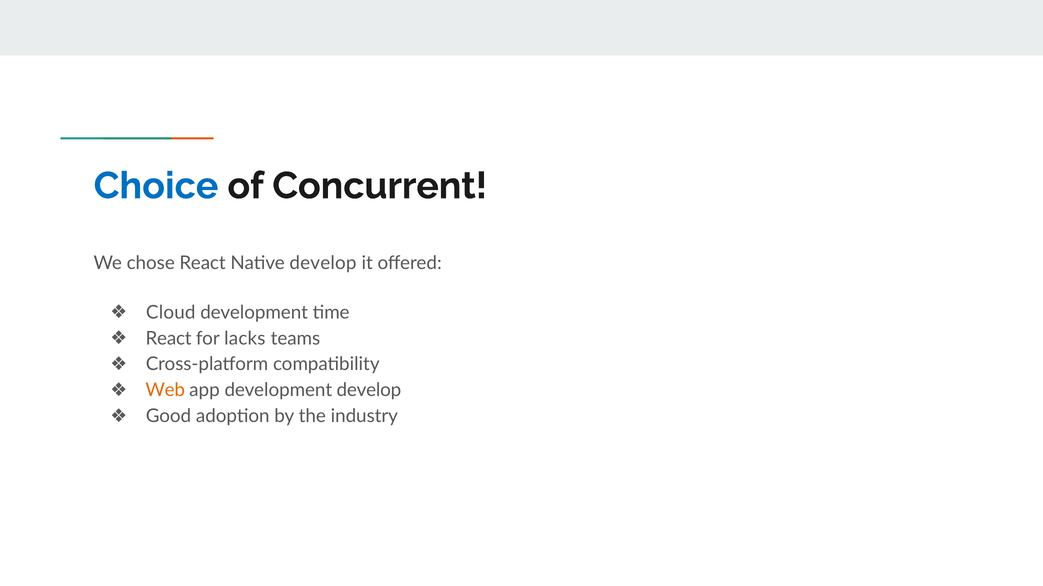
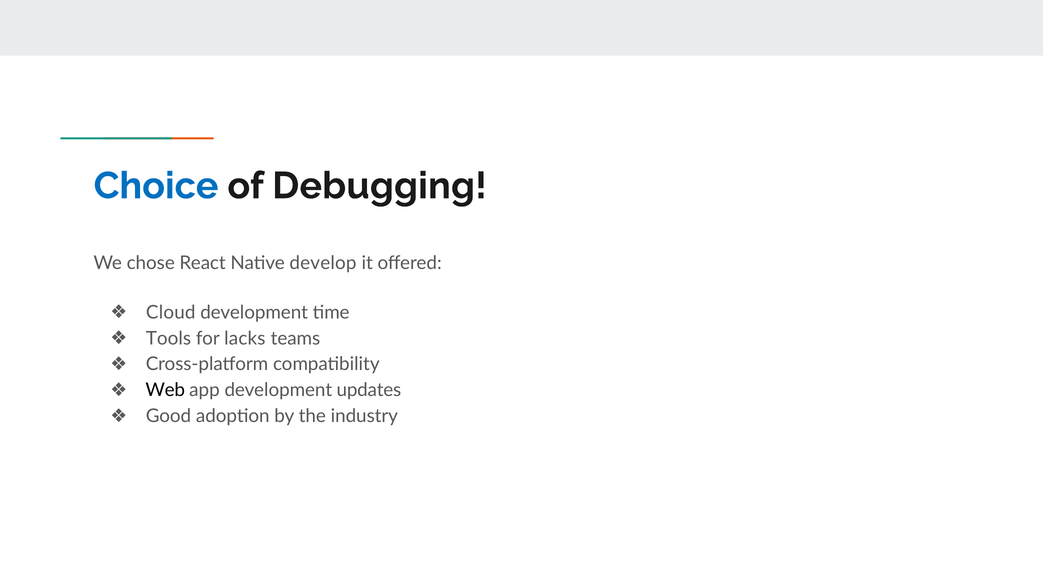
Concurrent: Concurrent -> Debugging
React at (169, 339): React -> Tools
Web colour: orange -> black
development develop: develop -> updates
